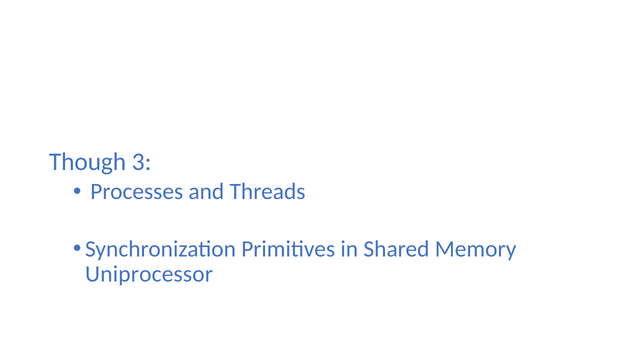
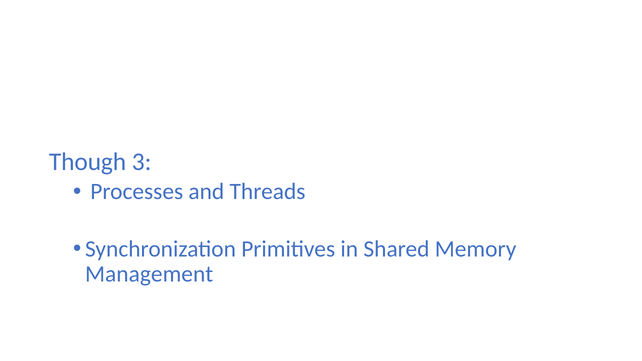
Uniprocessor: Uniprocessor -> Management
